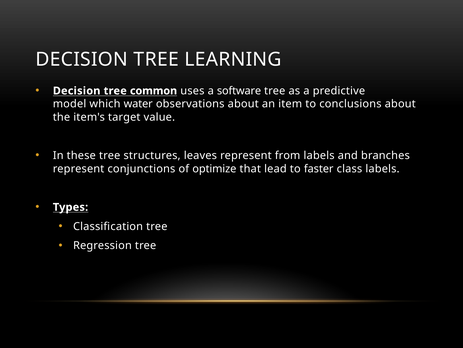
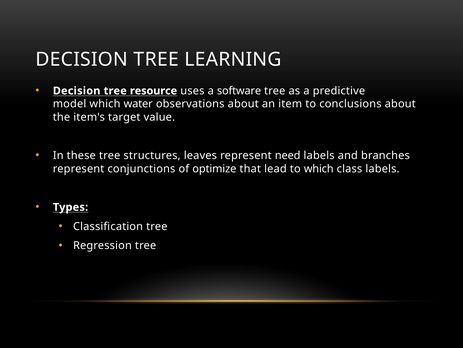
common: common -> resource
from: from -> need
to faster: faster -> which
